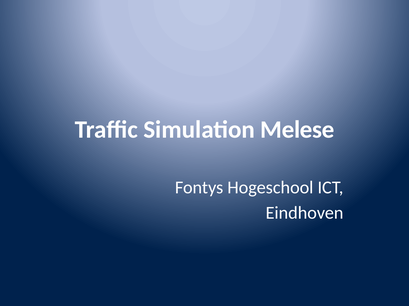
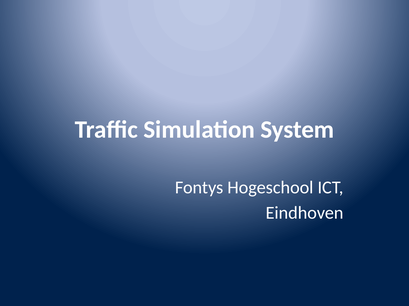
Melese: Melese -> System
